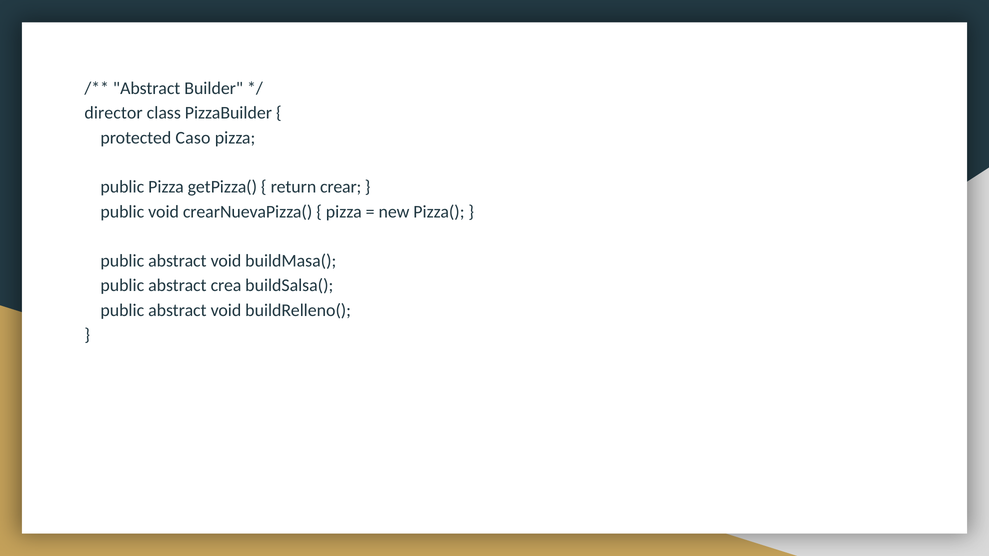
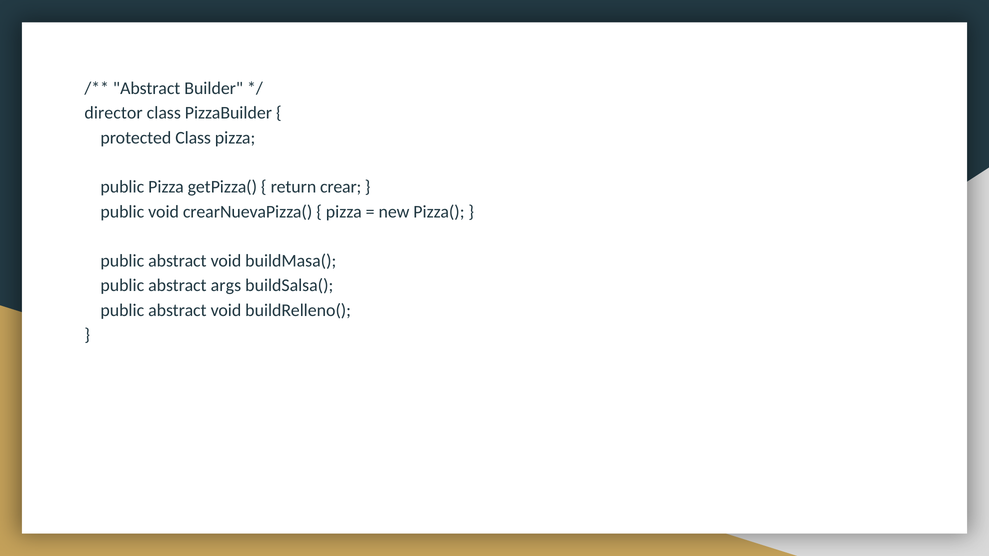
protected Caso: Caso -> Class
crea: crea -> args
